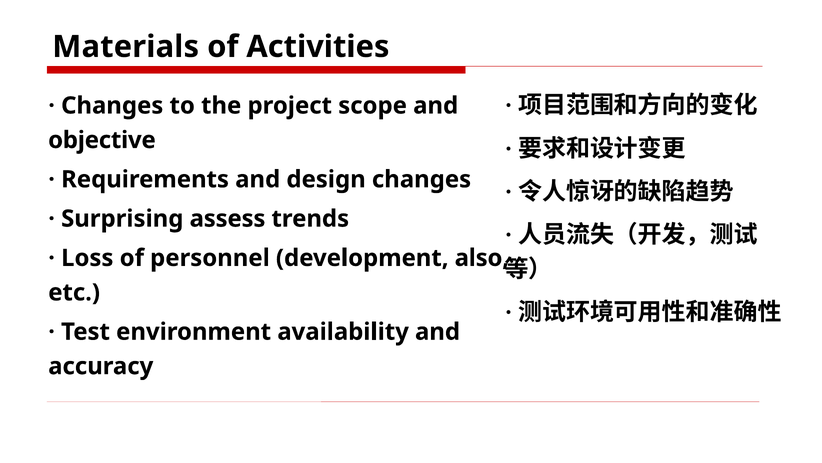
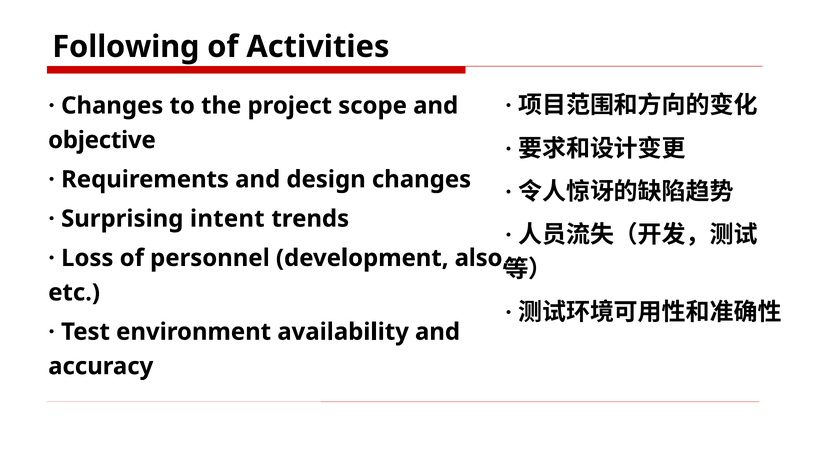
Materials: Materials -> Following
assess: assess -> intent
